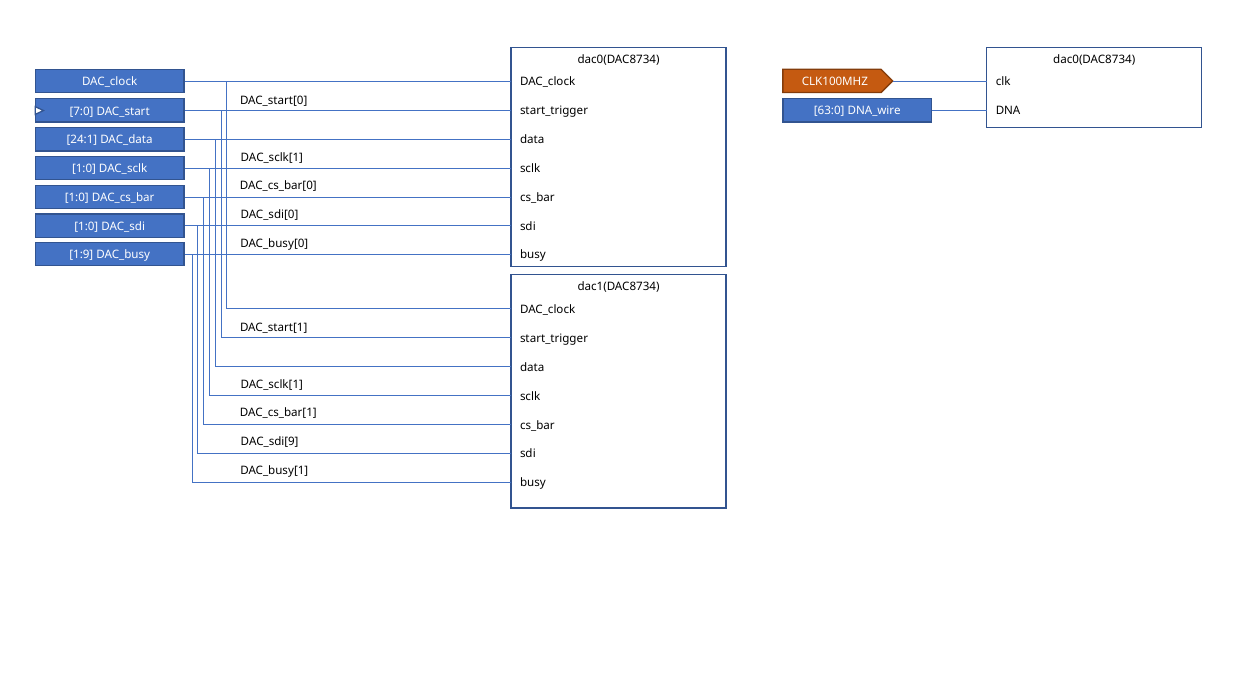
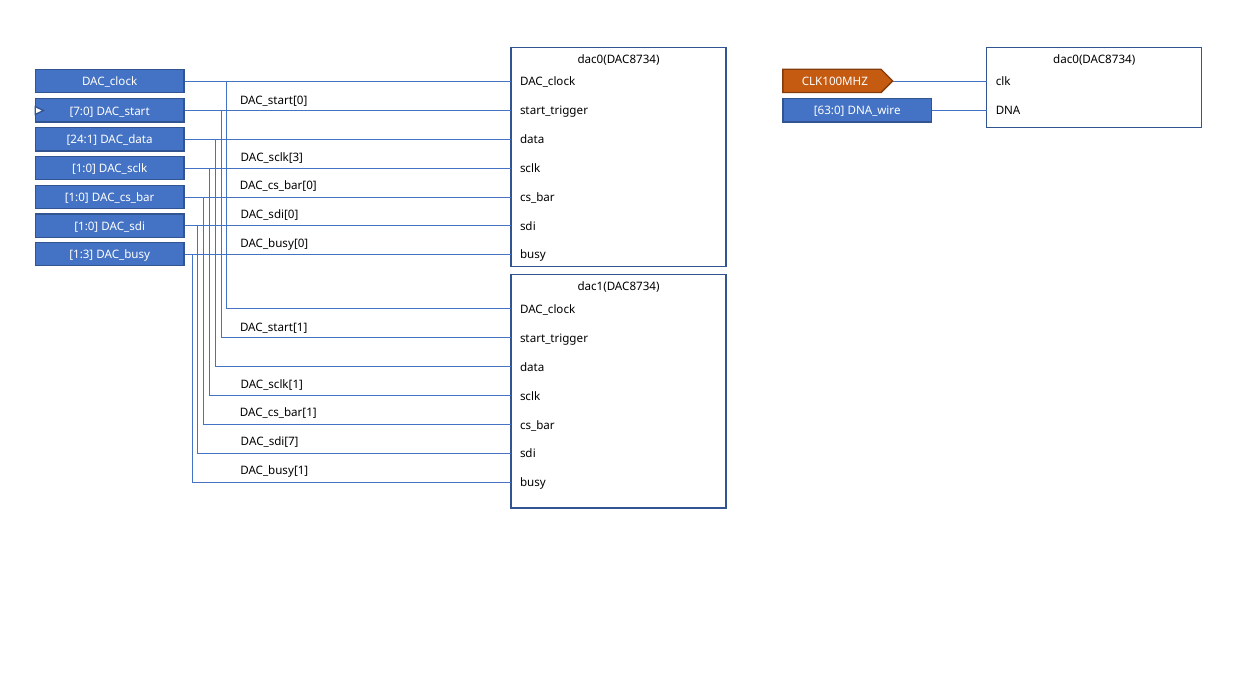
DAC_sclk[1 at (272, 157): DAC_sclk[1 -> DAC_sclk[3
1:9: 1:9 -> 1:3
DAC_sdi[9: DAC_sdi[9 -> DAC_sdi[7
